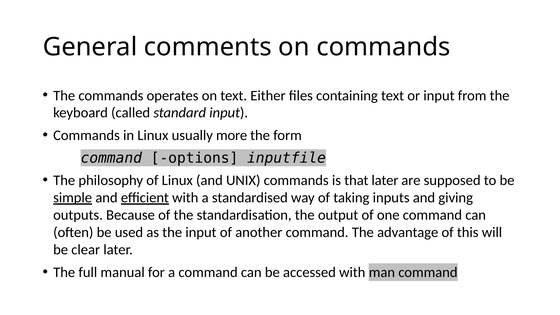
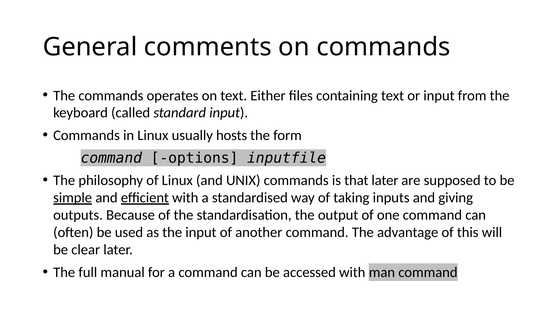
more: more -> hosts
